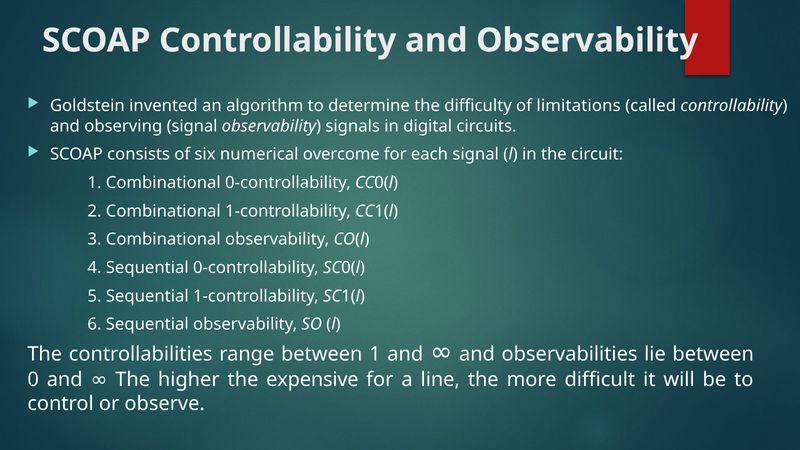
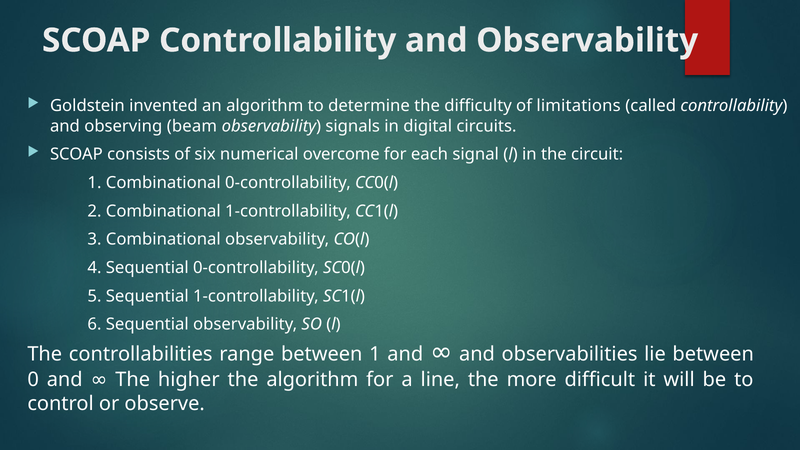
observing signal: signal -> beam
the expensive: expensive -> algorithm
